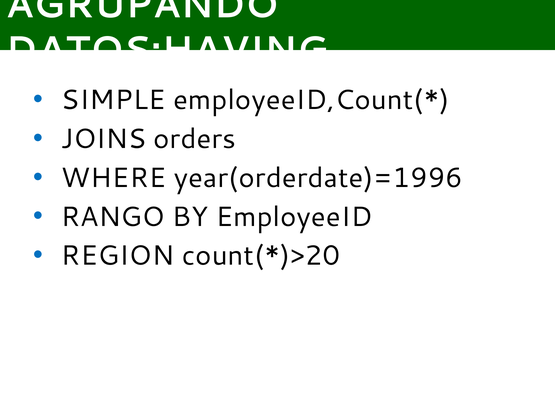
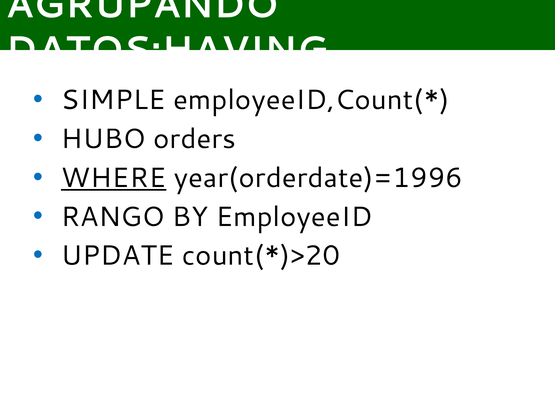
JOINS: JOINS -> HUBO
WHERE underline: none -> present
REGION: REGION -> UPDATE
